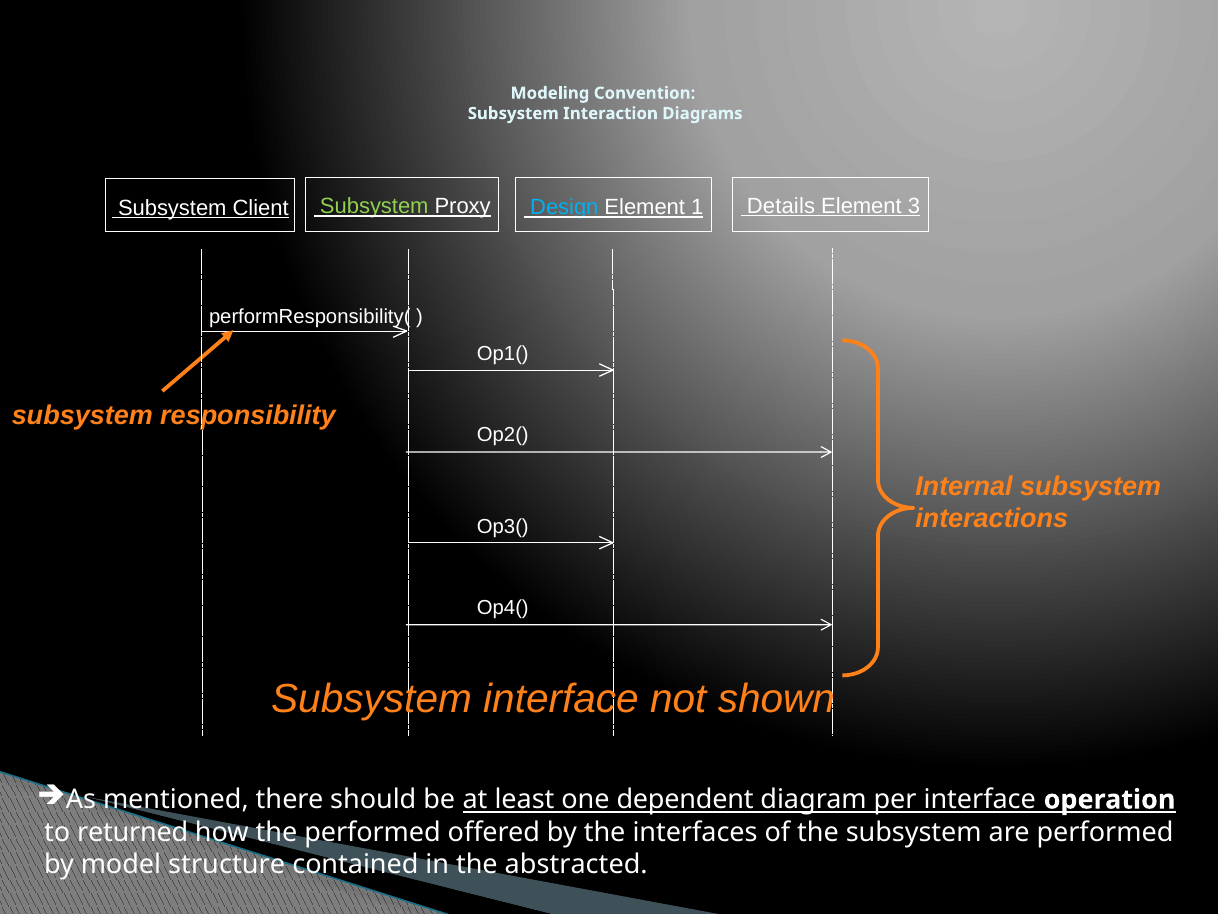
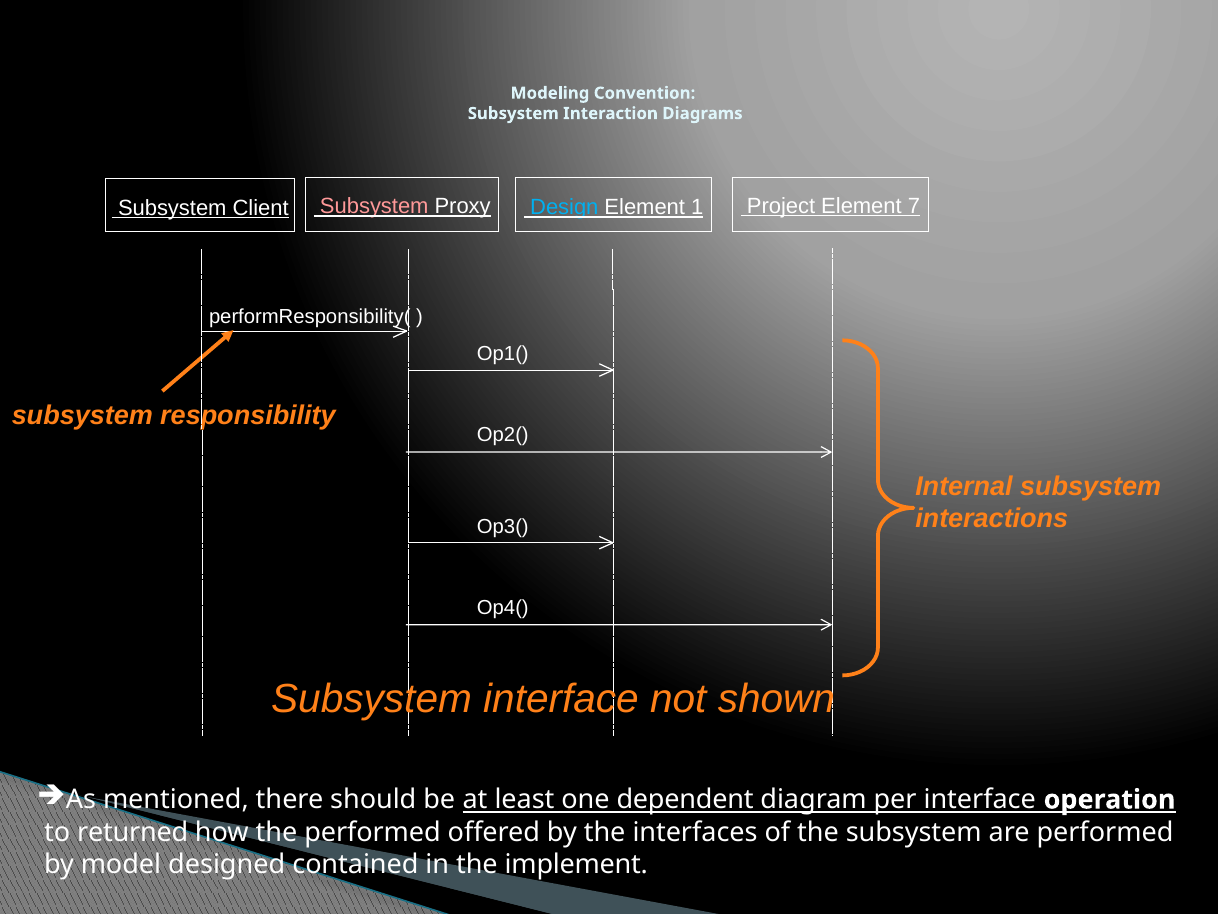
Details: Details -> Project
3: 3 -> 7
Subsystem at (374, 206) colour: light green -> pink
structure: structure -> designed
abstracted: abstracted -> implement
